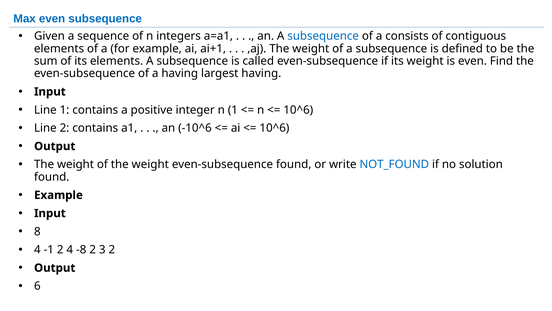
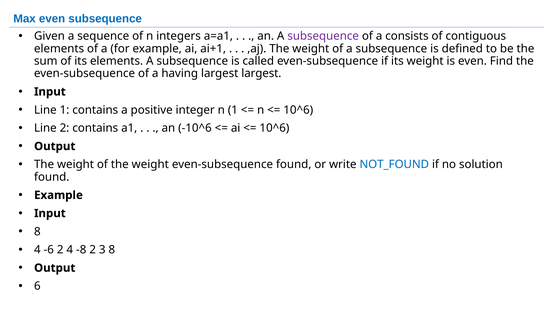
subsequence at (323, 36) colour: blue -> purple
largest having: having -> largest
-1: -1 -> -6
3 2: 2 -> 8
